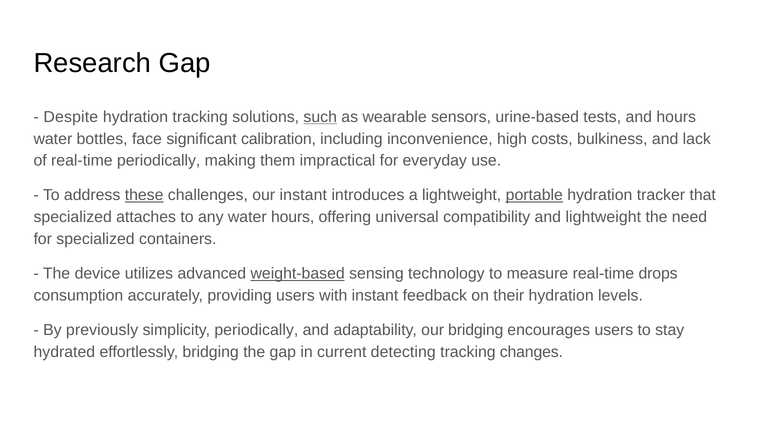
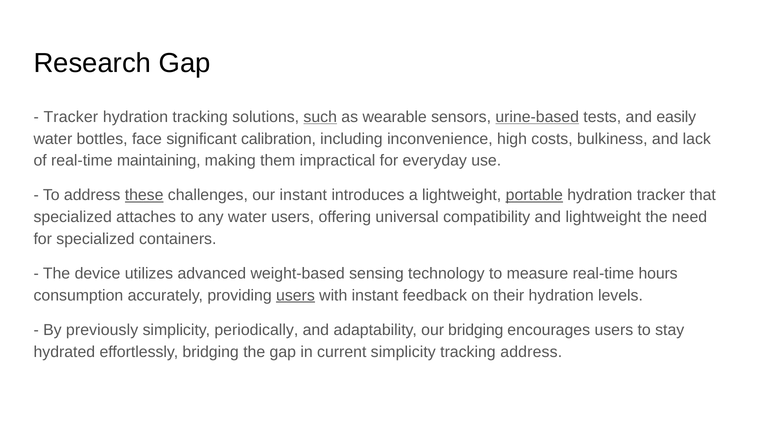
Despite at (71, 117): Despite -> Tracker
urine-based underline: none -> present
and hours: hours -> easily
real-time periodically: periodically -> maintaining
water hours: hours -> users
weight-based underline: present -> none
drops: drops -> hours
users at (295, 295) underline: none -> present
current detecting: detecting -> simplicity
tracking changes: changes -> address
